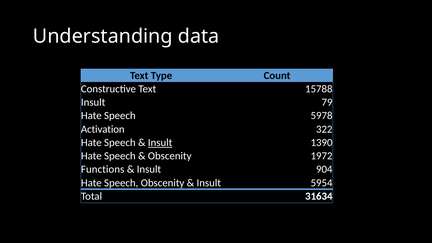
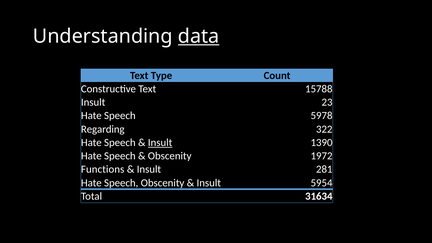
data underline: none -> present
79: 79 -> 23
Activation: Activation -> Regarding
904: 904 -> 281
